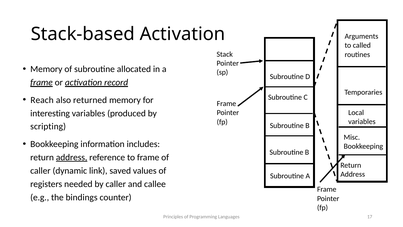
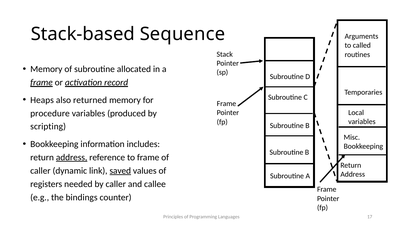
Stack-based Activation: Activation -> Sequence
Reach: Reach -> Heaps
interesting: interesting -> procedure
saved underline: none -> present
